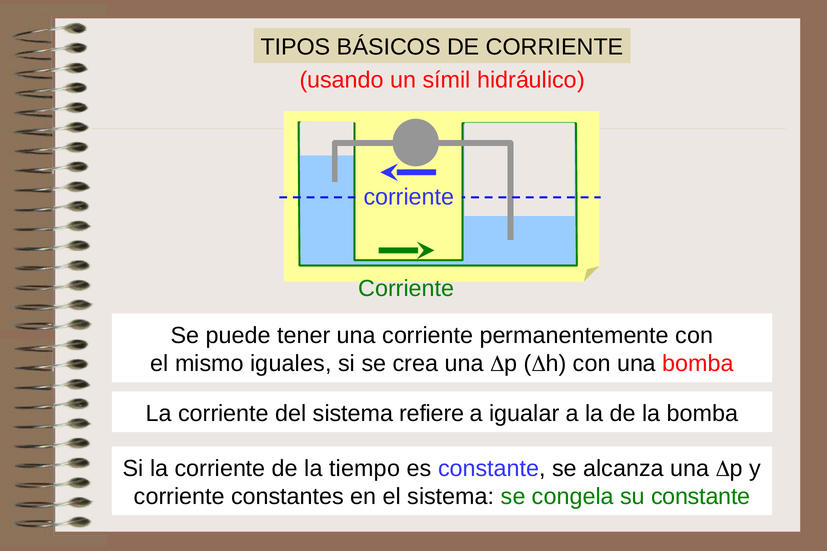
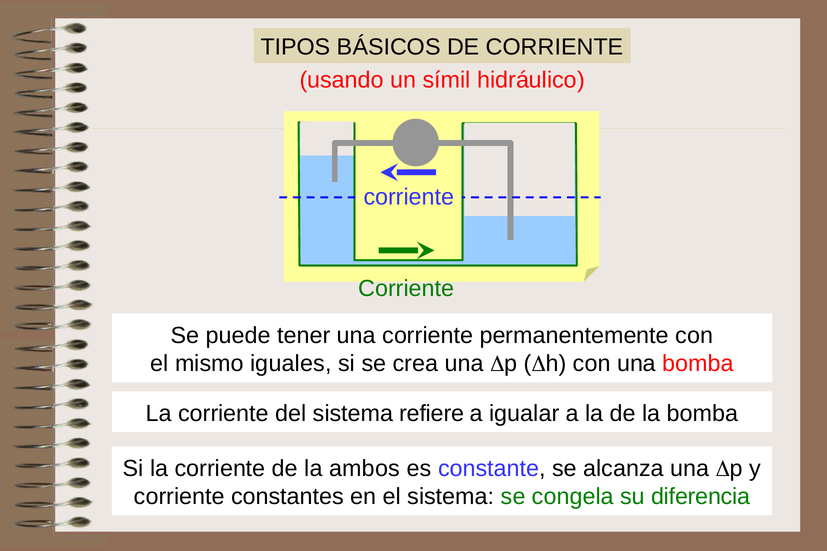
tiempo: tiempo -> ambos
su constante: constante -> diferencia
